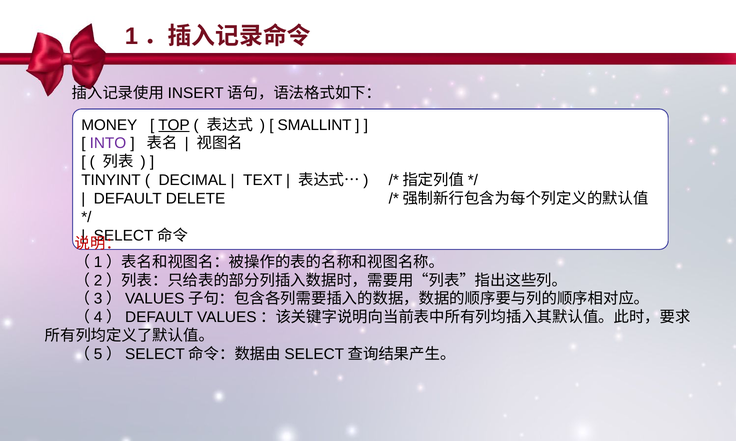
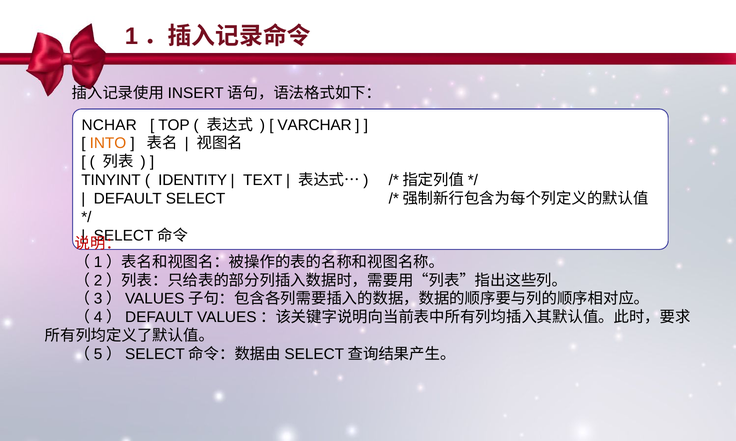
MONEY: MONEY -> NCHAR
TOP underline: present -> none
SMALLINT: SMALLINT -> VARCHAR
INTO colour: purple -> orange
DECIMAL: DECIMAL -> IDENTITY
DELETE: DELETE -> SELECT
